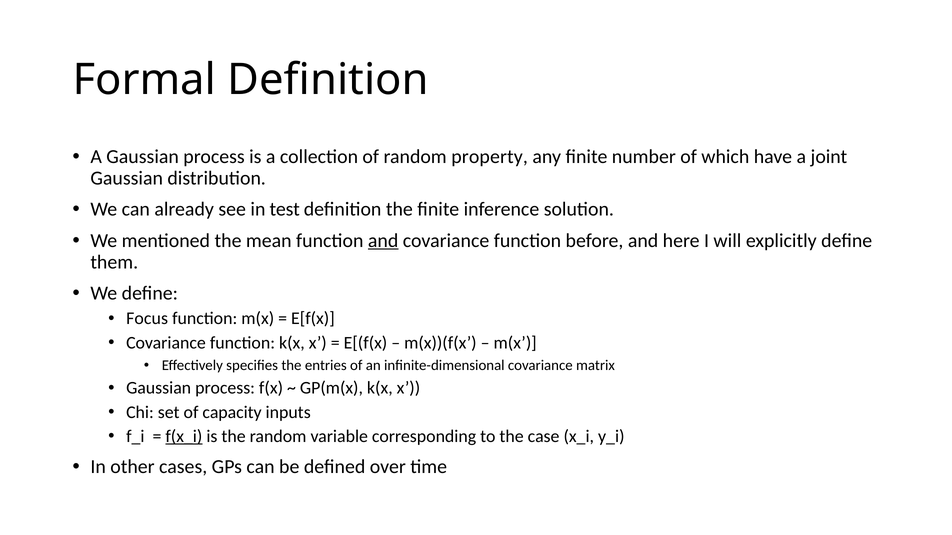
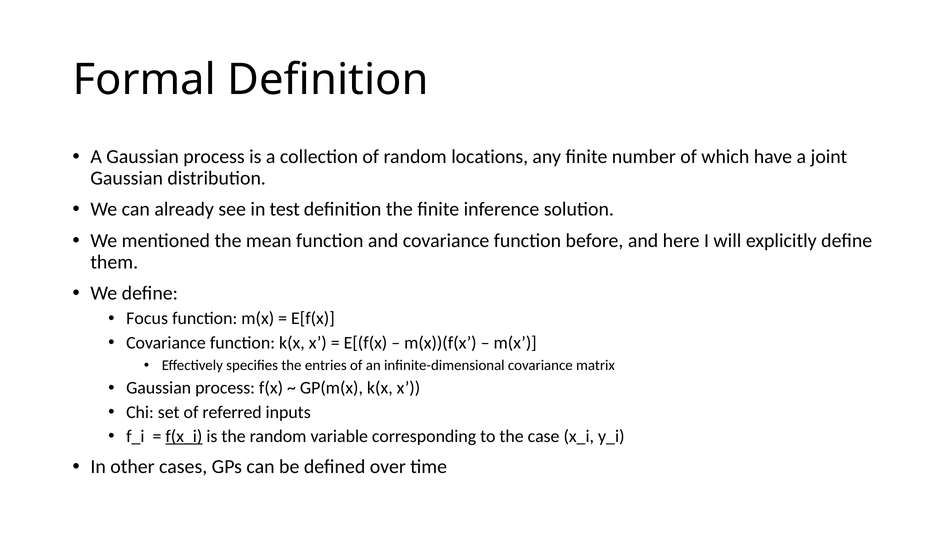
property: property -> locations
and at (383, 241) underline: present -> none
capacity: capacity -> referred
